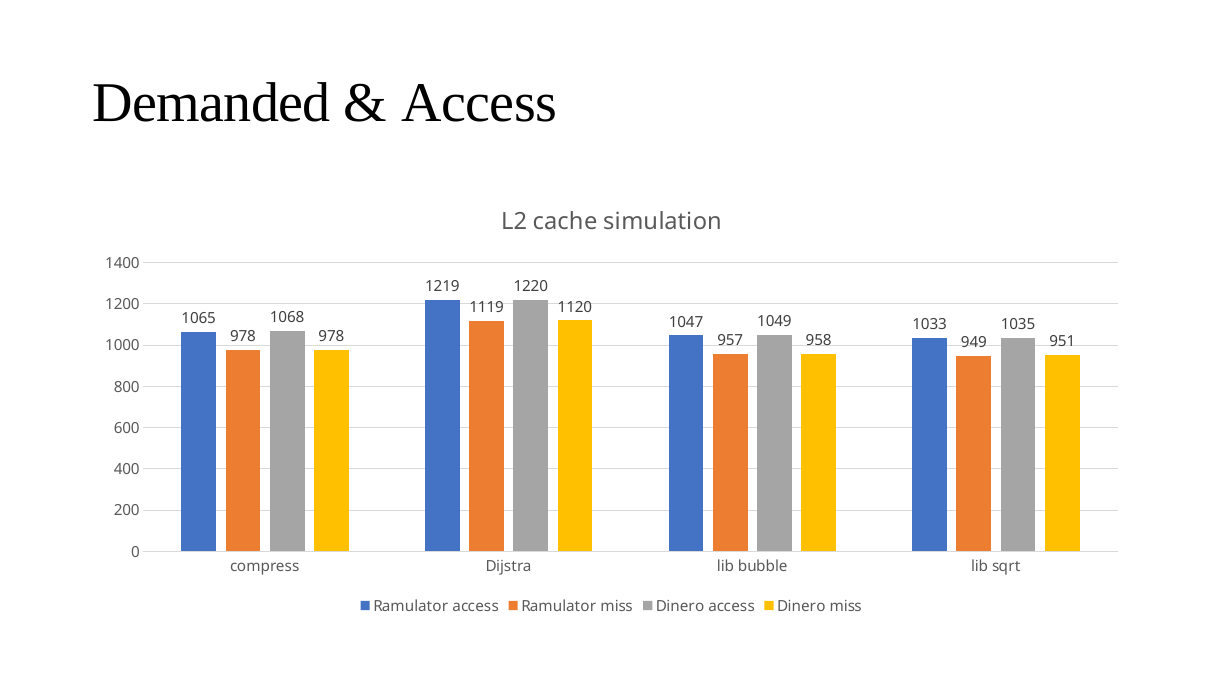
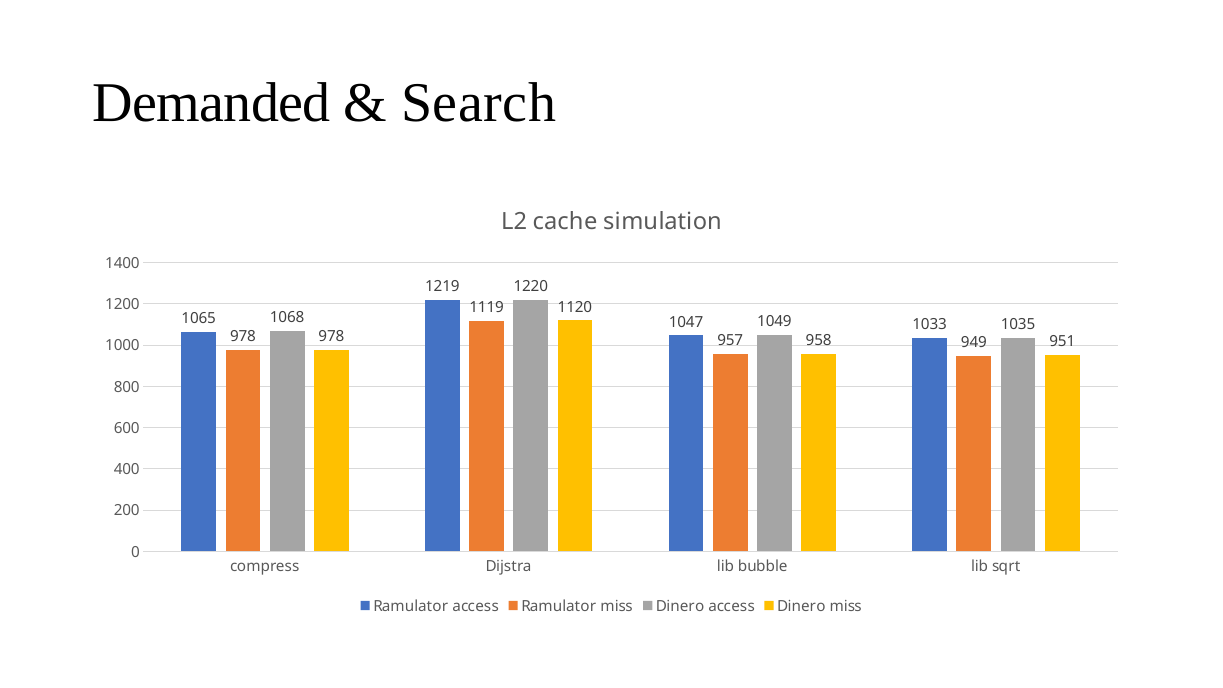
Access at (479, 103): Access -> Search
